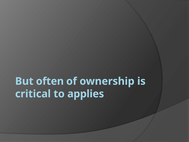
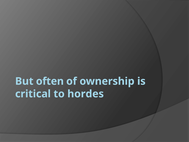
applies: applies -> hordes
